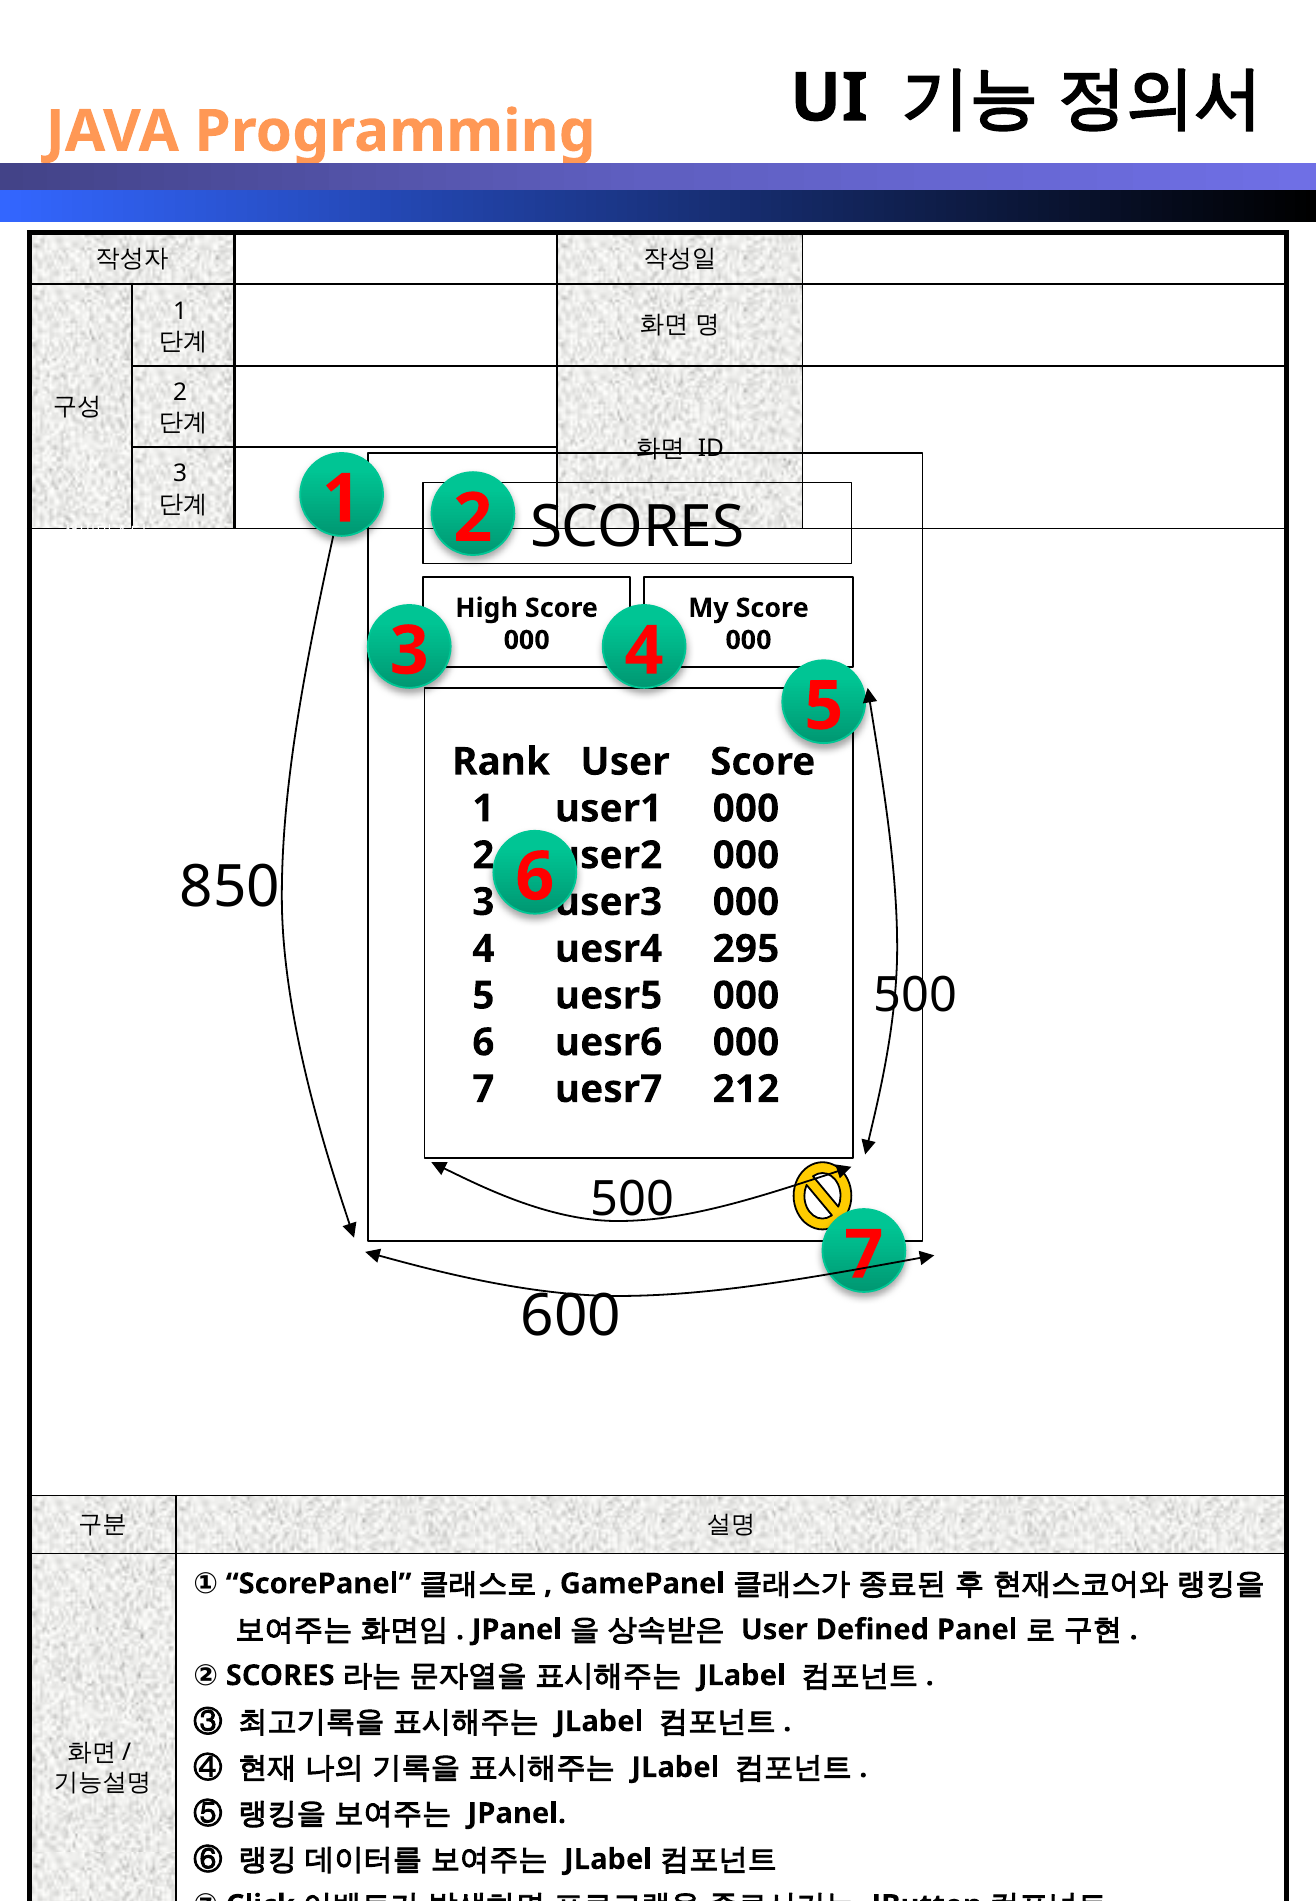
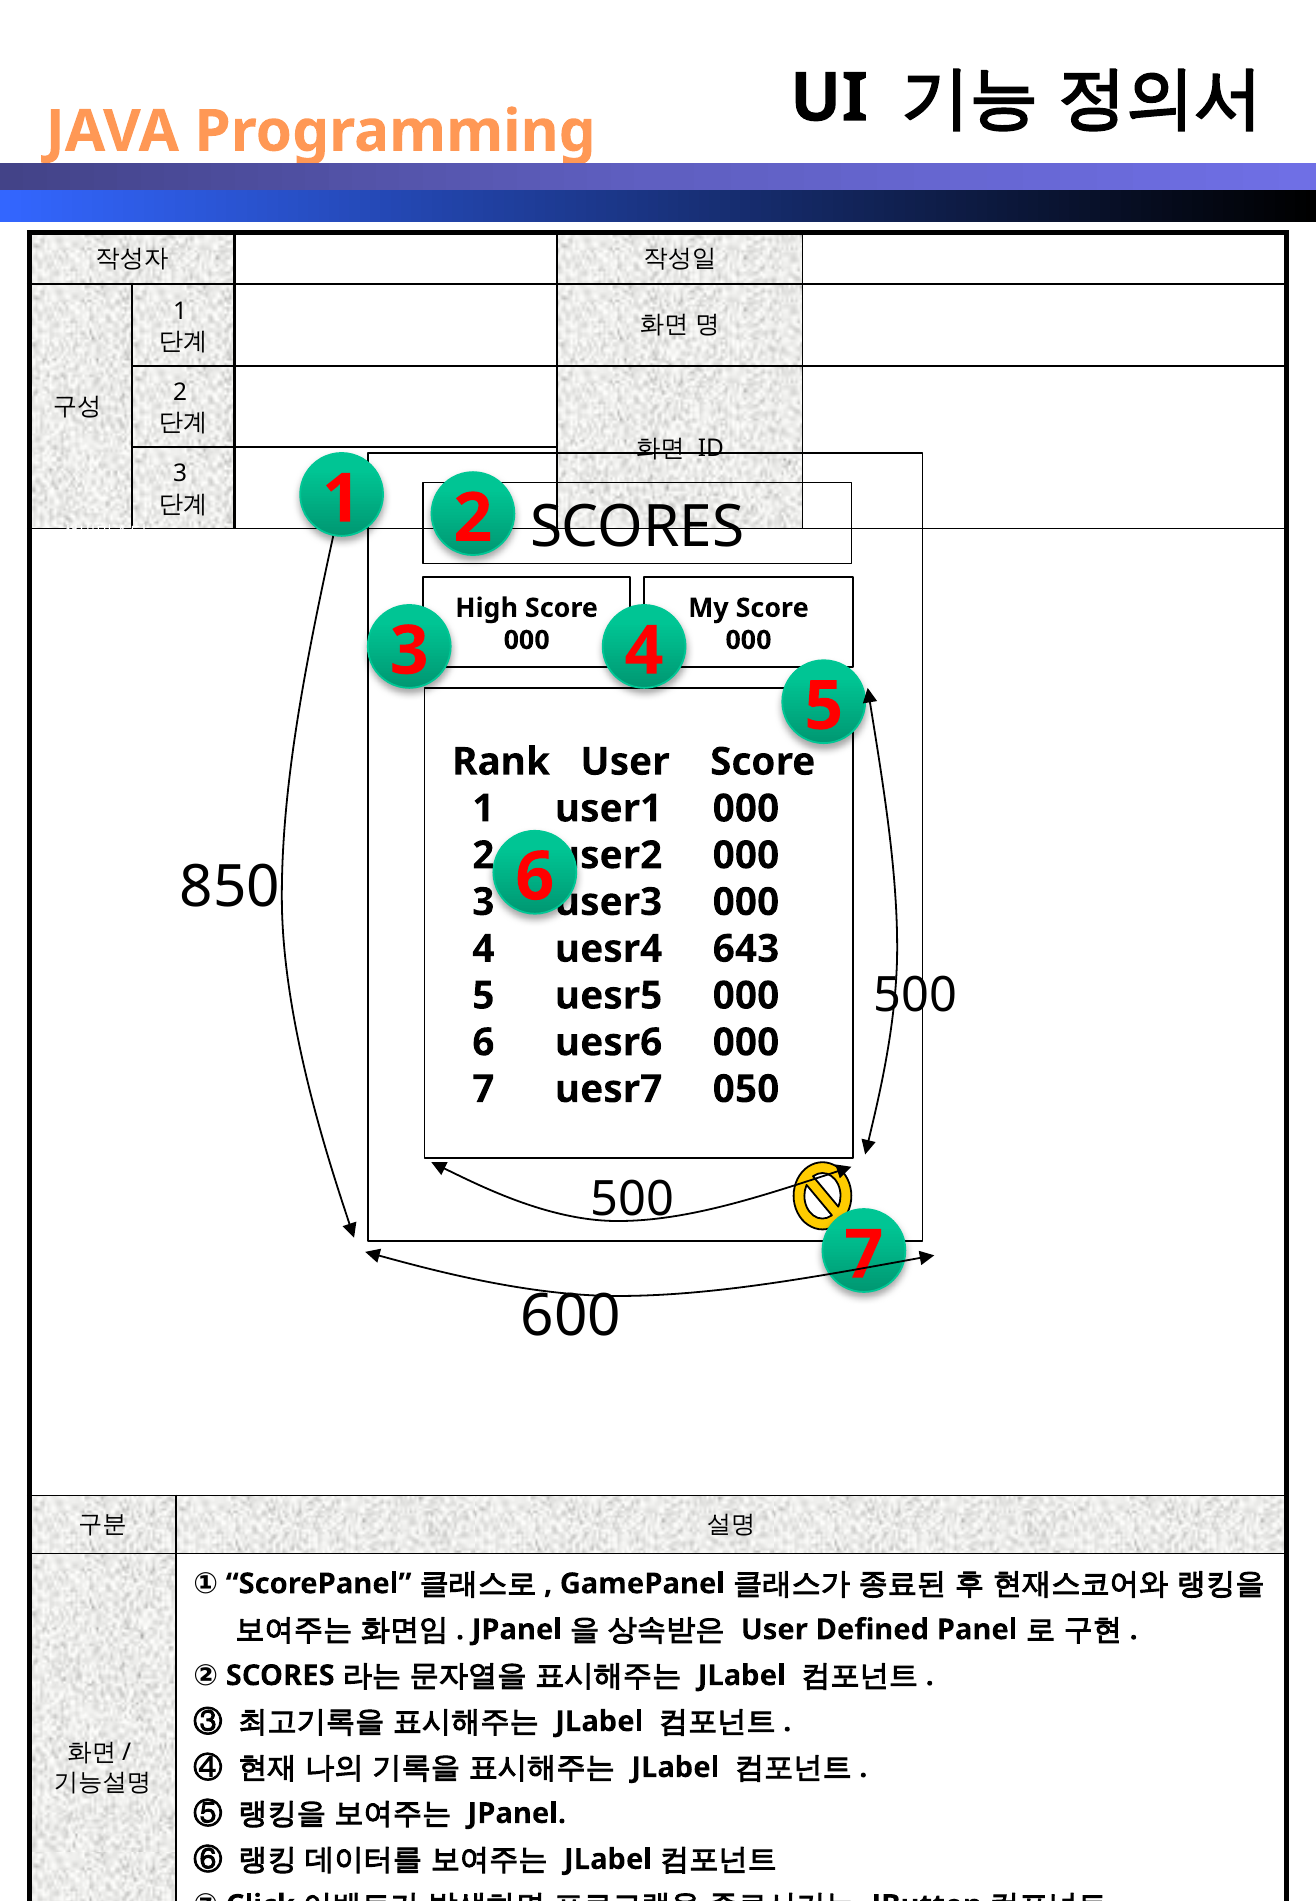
295: 295 -> 643
212: 212 -> 050
